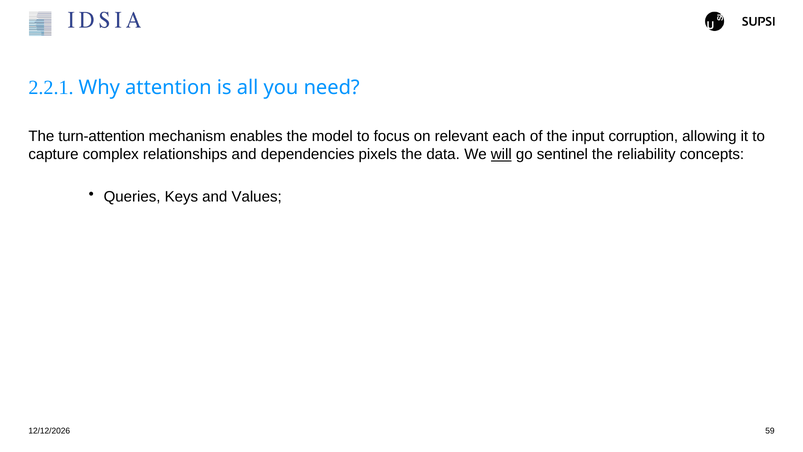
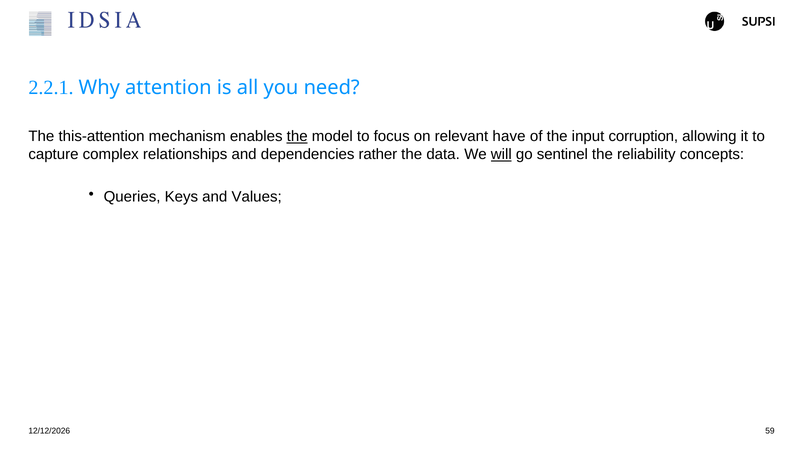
turn-attention: turn-attention -> this-attention
the at (297, 136) underline: none -> present
each: each -> have
pixels: pixels -> rather
